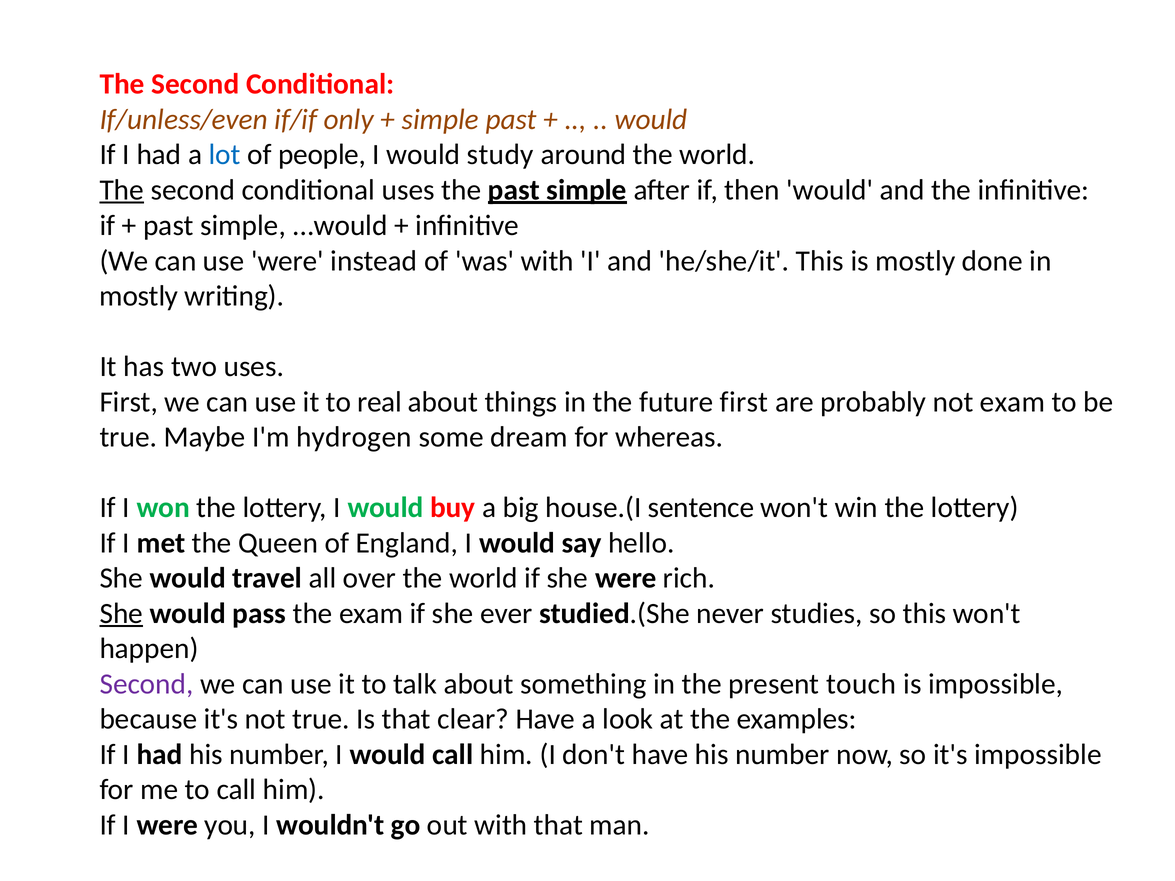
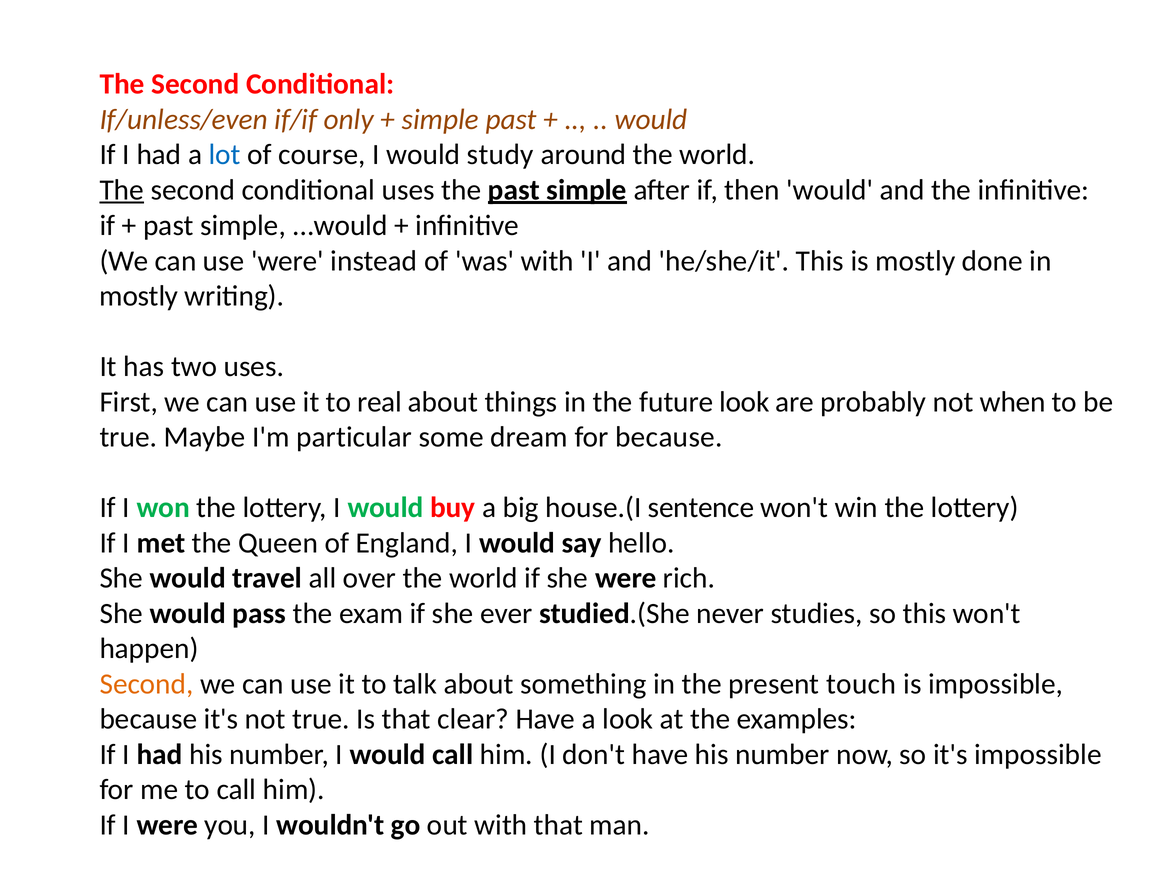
people: people -> course
future first: first -> look
not exam: exam -> when
hydrogen: hydrogen -> particular
for whereas: whereas -> because
She at (121, 614) underline: present -> none
Second at (147, 684) colour: purple -> orange
